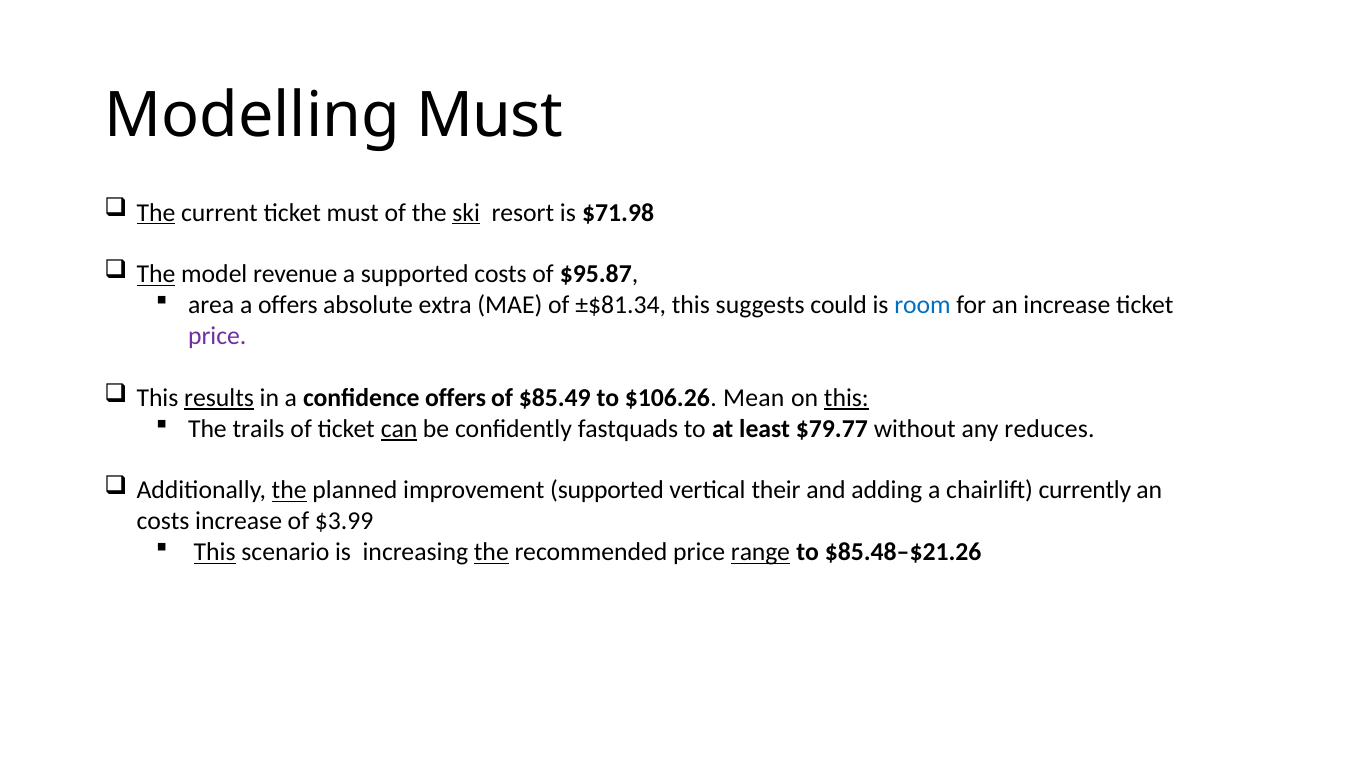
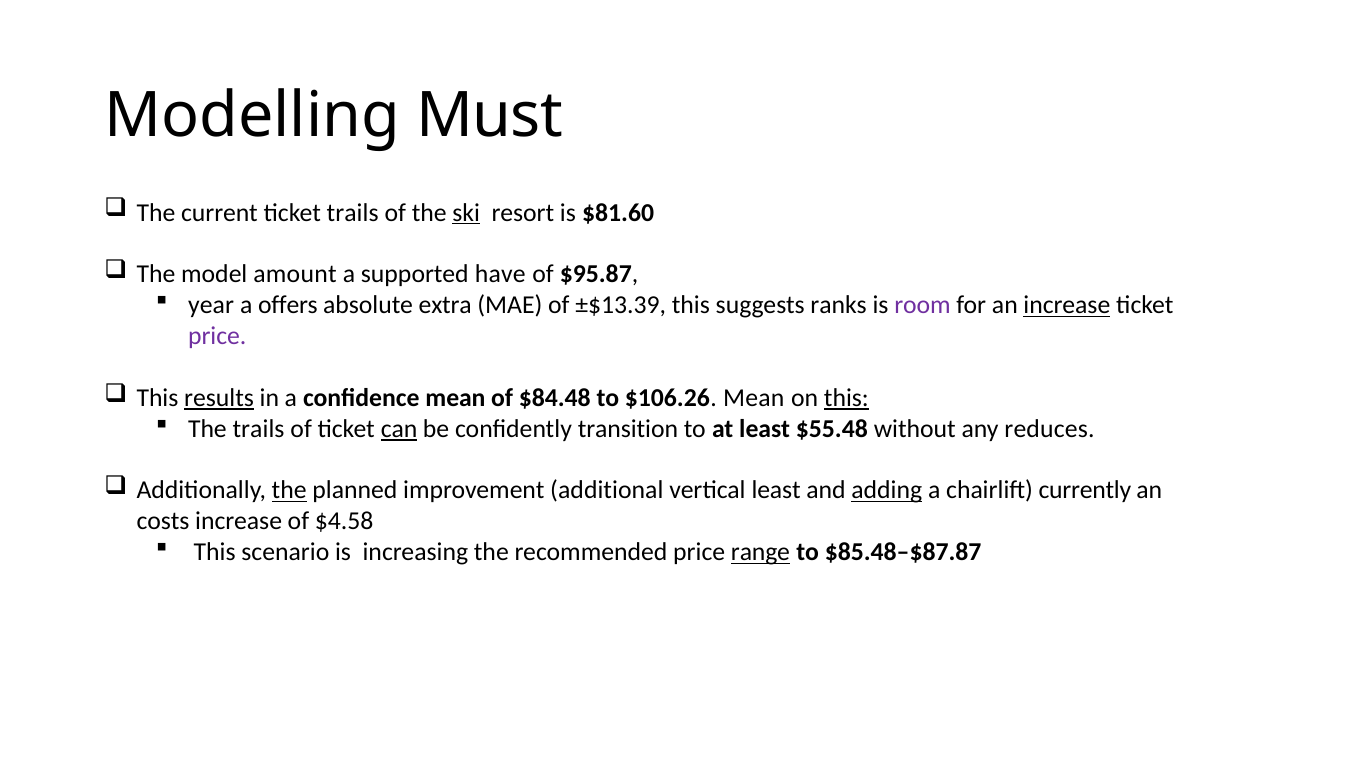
The at (156, 213) underline: present -> none
ticket must: must -> trails
$71.98: $71.98 -> $81.60
The at (156, 274) underline: present -> none
revenue: revenue -> amount
supported costs: costs -> have
area: area -> year
±$81.34: ±$81.34 -> ±$13.39
could: could -> ranks
room colour: blue -> purple
increase at (1067, 305) underline: none -> present
confidence offers: offers -> mean
$85.49: $85.49 -> $84.48
fastquads: fastquads -> transition
$79.77: $79.77 -> $55.48
improvement supported: supported -> additional
vertical their: their -> least
adding underline: none -> present
$3.99: $3.99 -> $4.58
This at (215, 552) underline: present -> none
the at (491, 552) underline: present -> none
$85.48–$21.26: $85.48–$21.26 -> $85.48–$87.87
